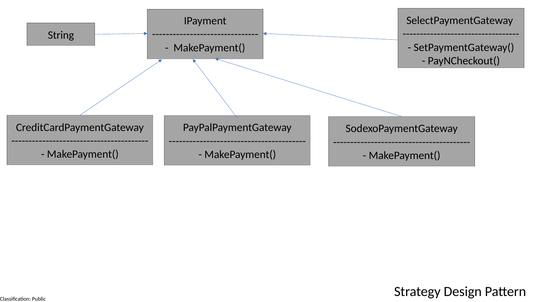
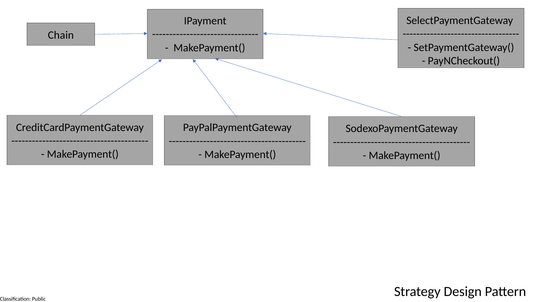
String: String -> Chain
